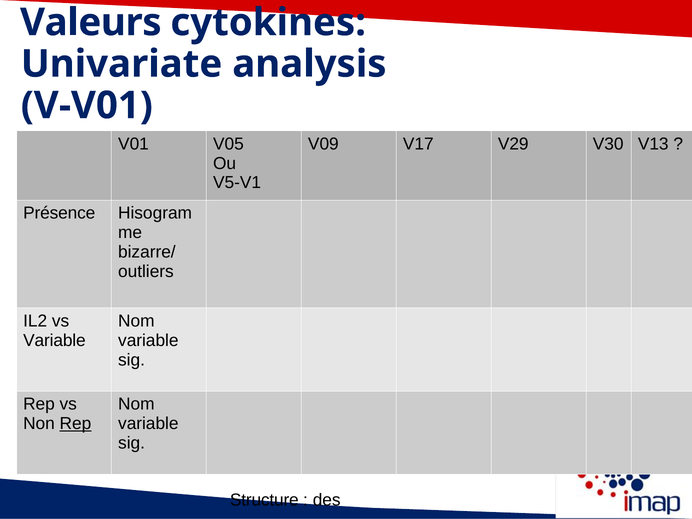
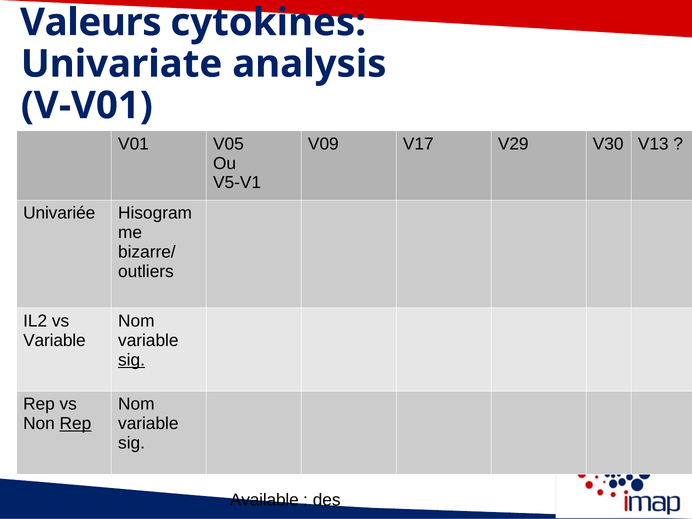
Présence: Présence -> Univariée
sig at (132, 360) underline: none -> present
Structure: Structure -> Available
